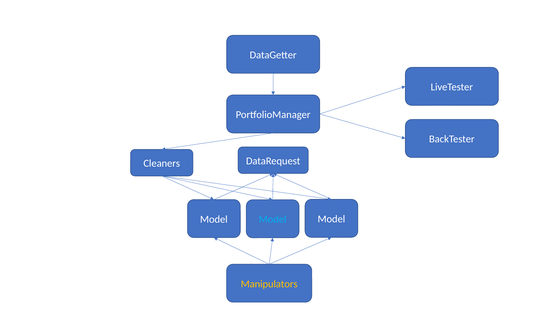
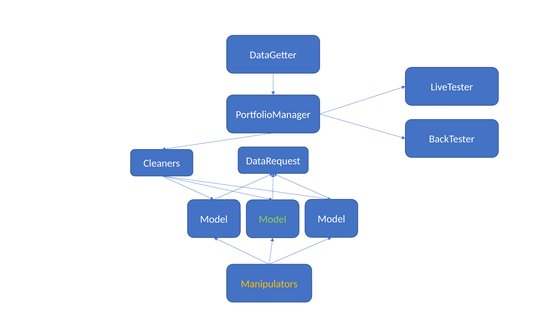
Model at (273, 219) colour: light blue -> light green
